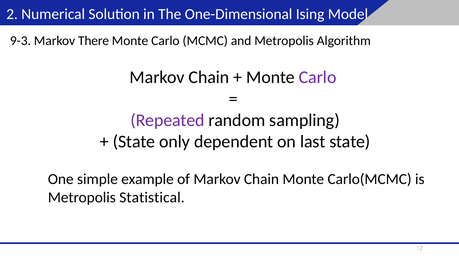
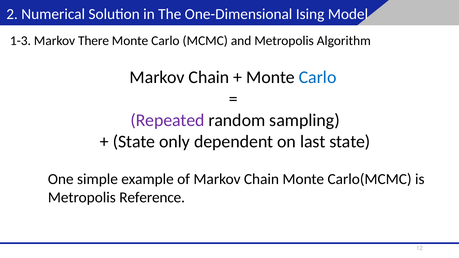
9-3: 9-3 -> 1-3
Carlo at (318, 77) colour: purple -> blue
Statistical: Statistical -> Reference
